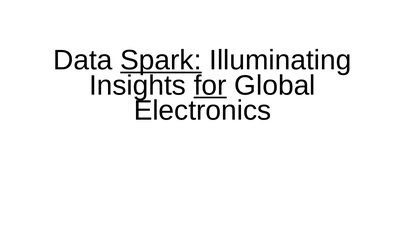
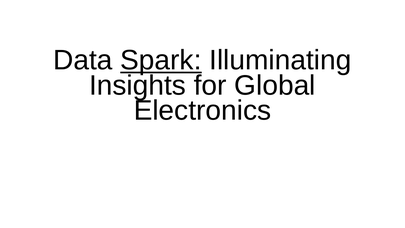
for underline: present -> none
